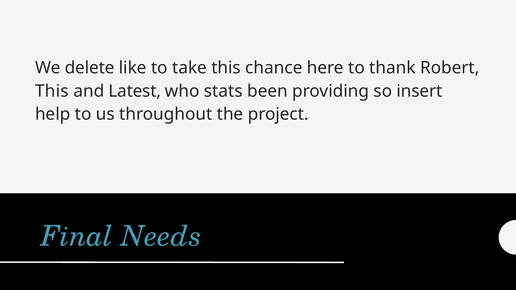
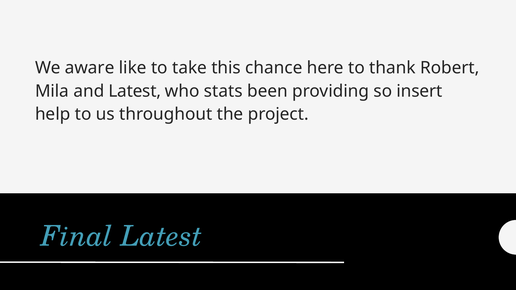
delete: delete -> aware
This at (52, 91): This -> Mila
Final Needs: Needs -> Latest
